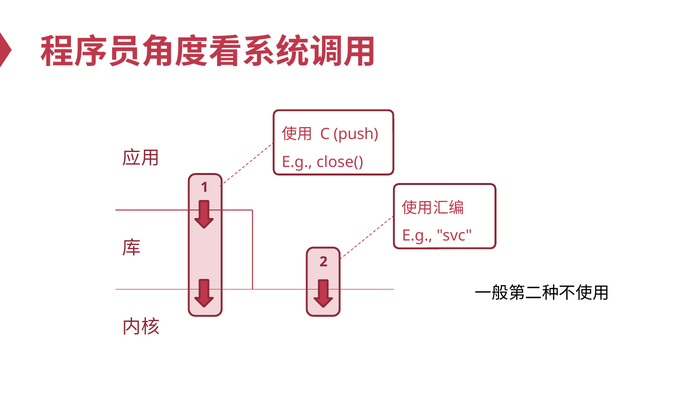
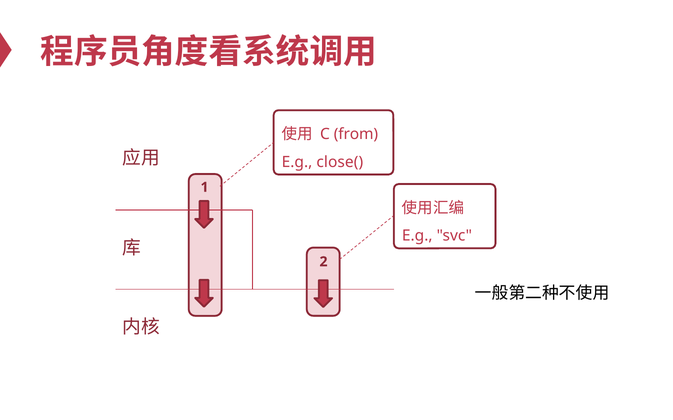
push: push -> from
